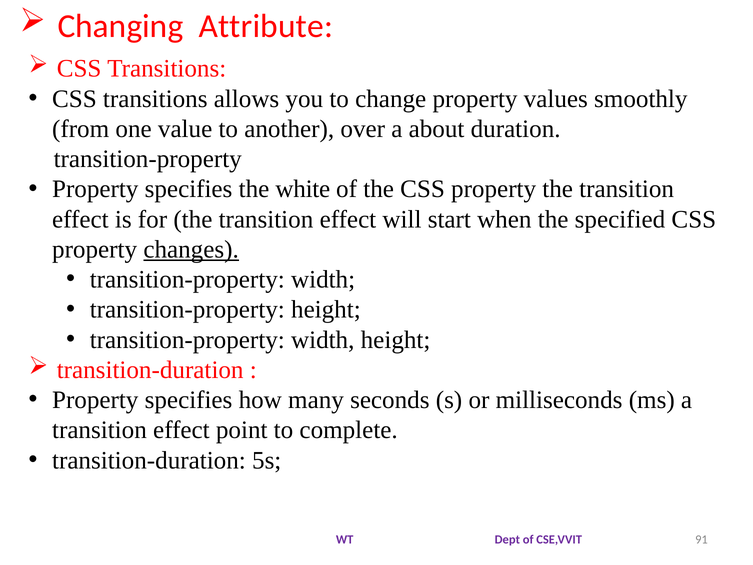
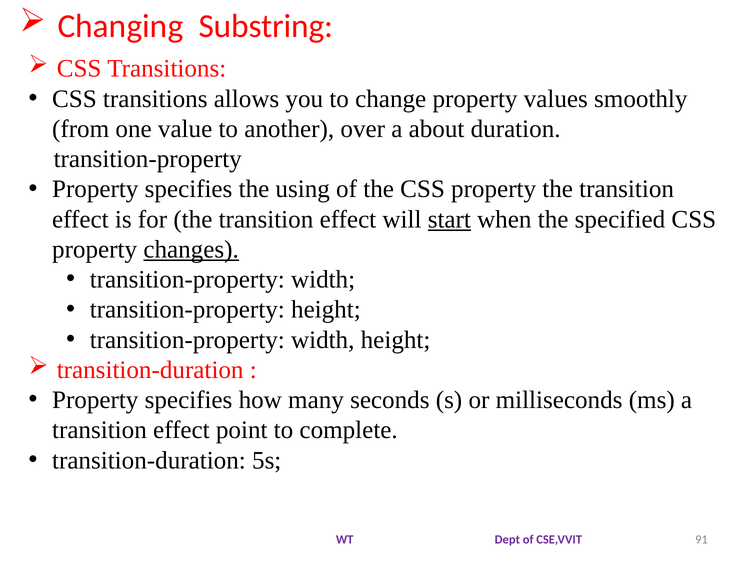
Attribute: Attribute -> Substring
white: white -> using
start underline: none -> present
